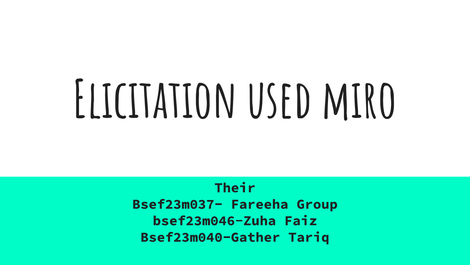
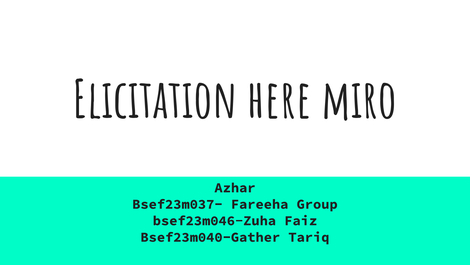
used: used -> here
Their: Their -> Azhar
